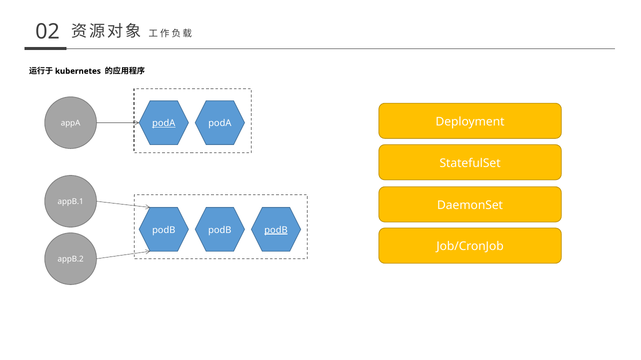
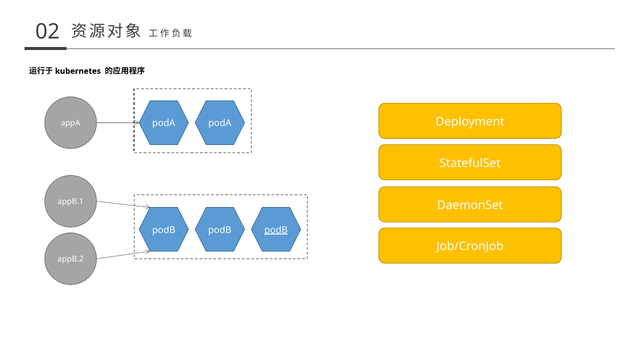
podA at (164, 124) underline: present -> none
